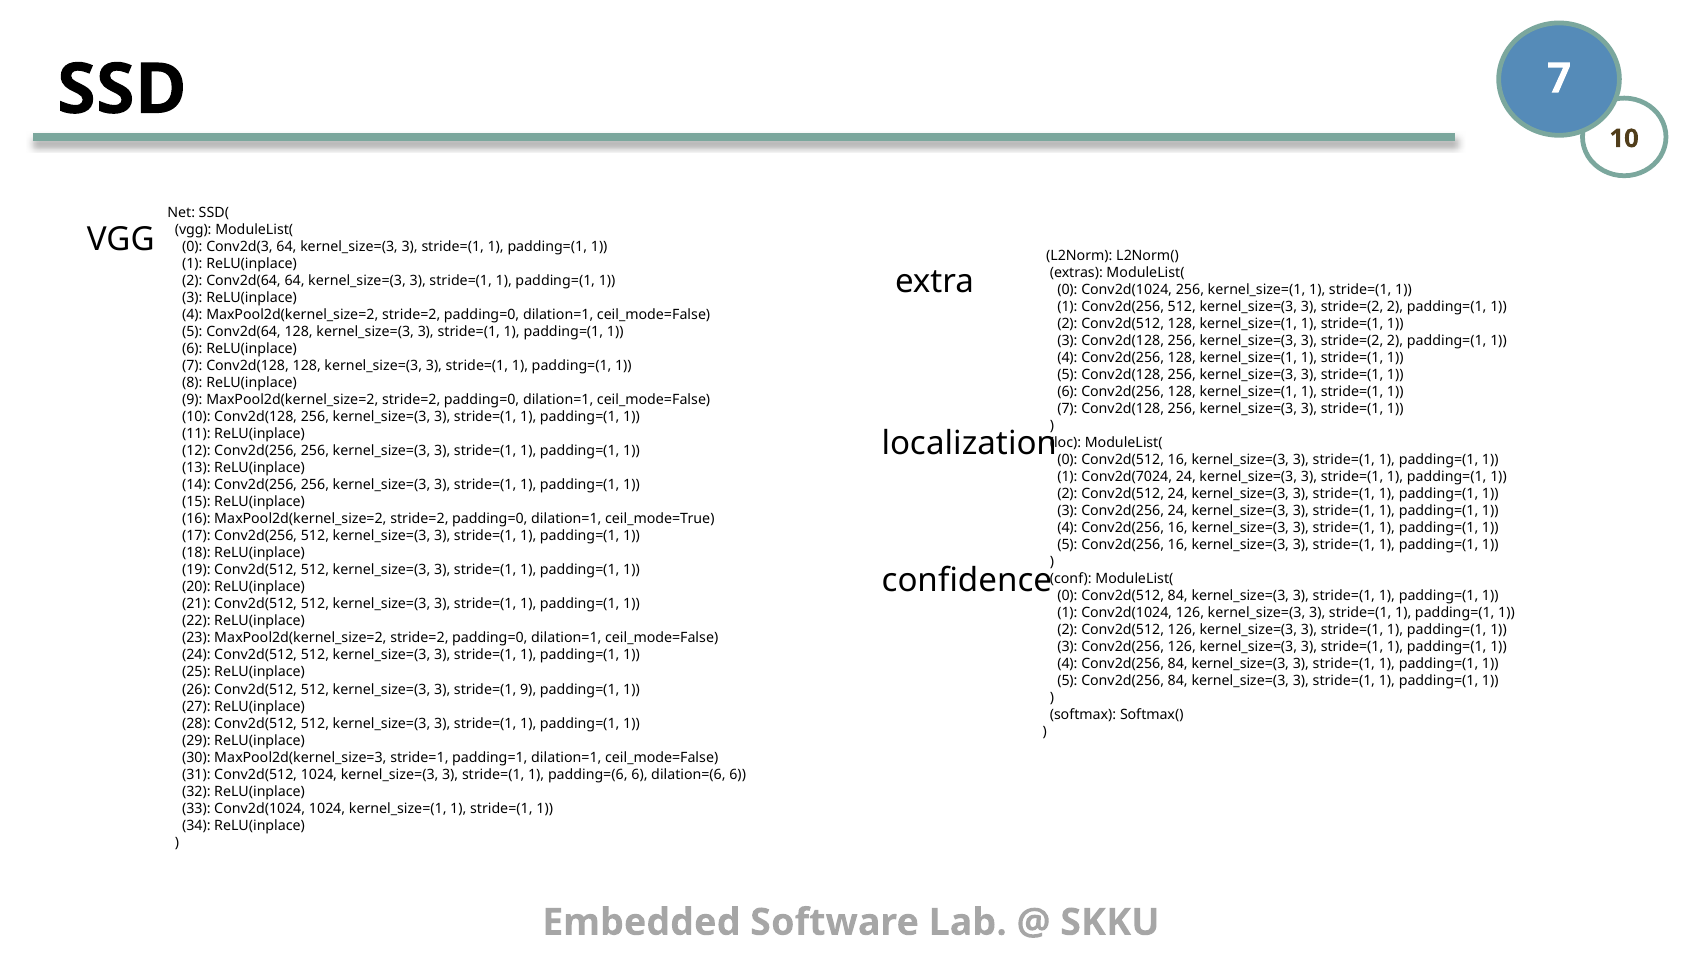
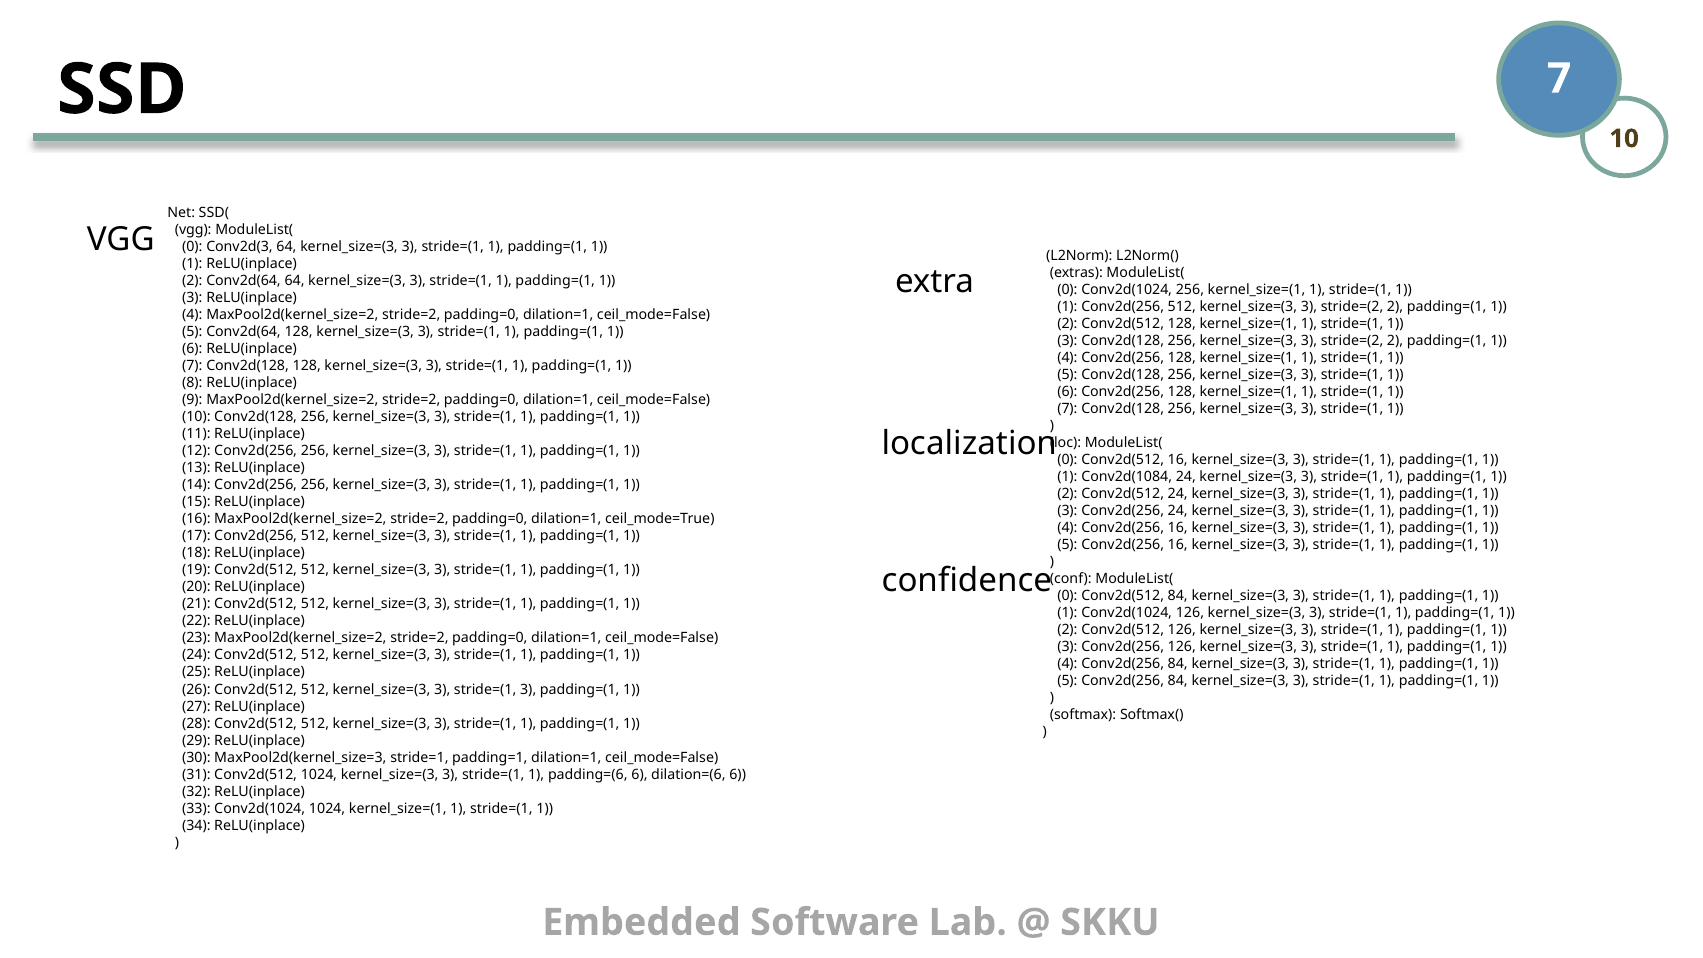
Conv2d(7024: Conv2d(7024 -> Conv2d(1084
stride=(1 9: 9 -> 3
